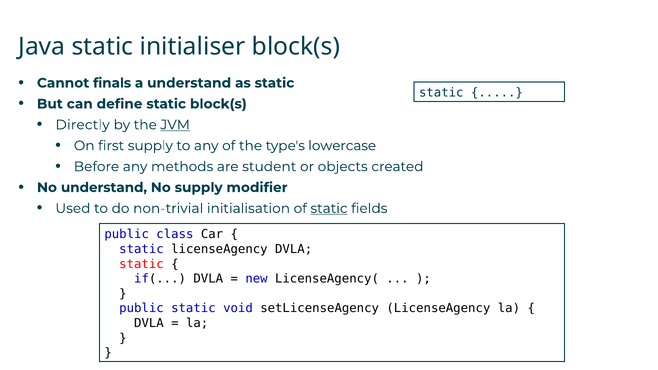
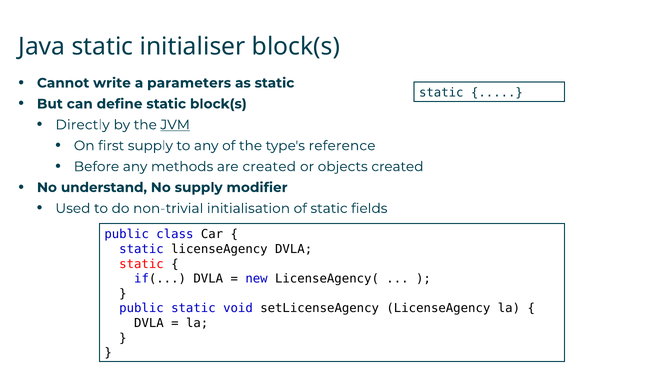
finals: finals -> write
a understand: understand -> parameters
lowercase: lowercase -> reference
are student: student -> created
static at (329, 208) underline: present -> none
